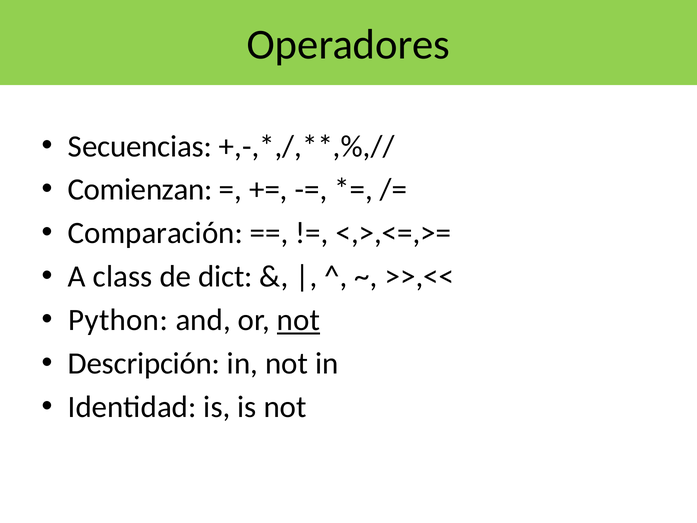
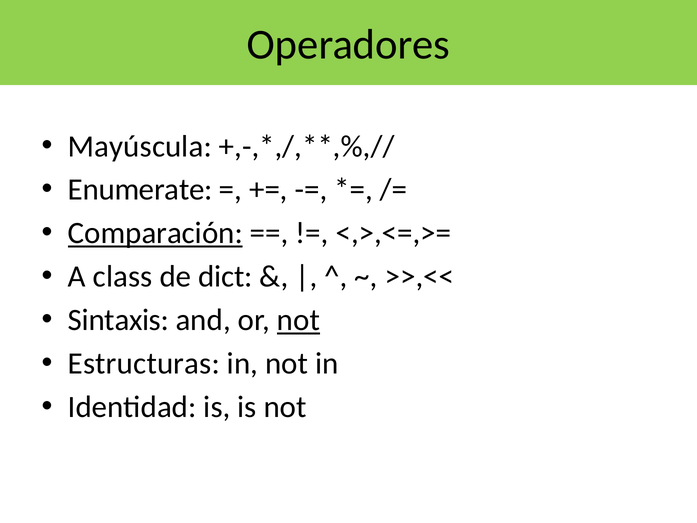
Secuencias: Secuencias -> Mayúscula
Comienzan: Comienzan -> Enumerate
Comparación underline: none -> present
Python: Python -> Sintaxis
Descripción: Descripción -> Estructuras
